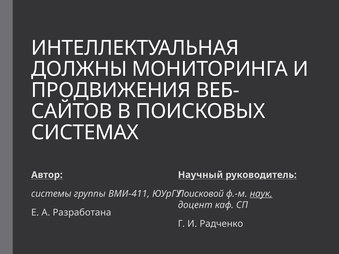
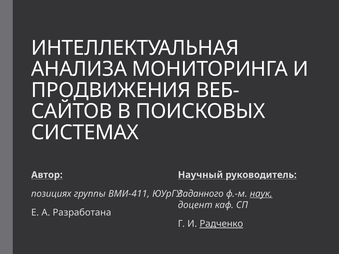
ДОЛЖНЫ: ДОЛЖНЫ -> АНАЛИЗА
системы: системы -> позициях
Поисковой: Поисковой -> Заданного
Радченко underline: none -> present
